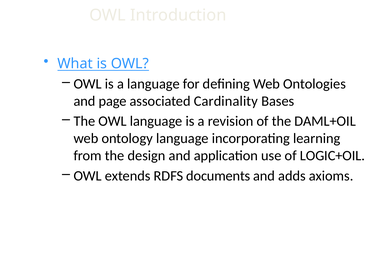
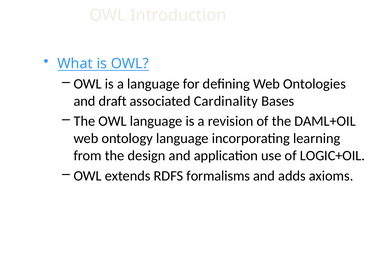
page: page -> draft
documents: documents -> formalisms
